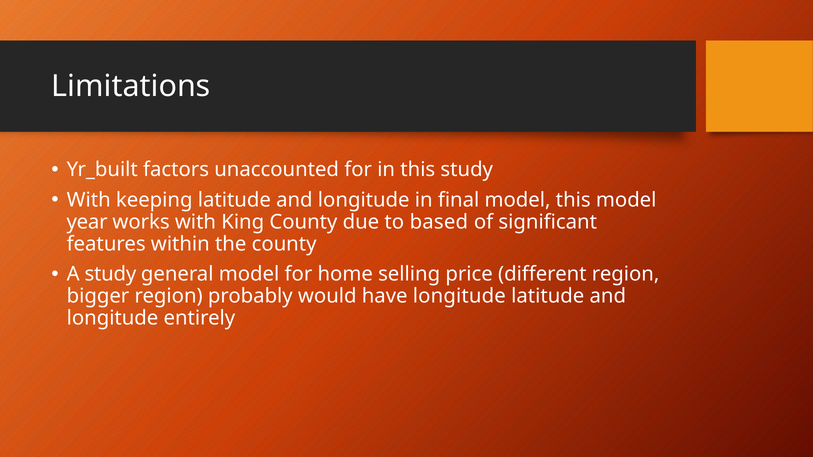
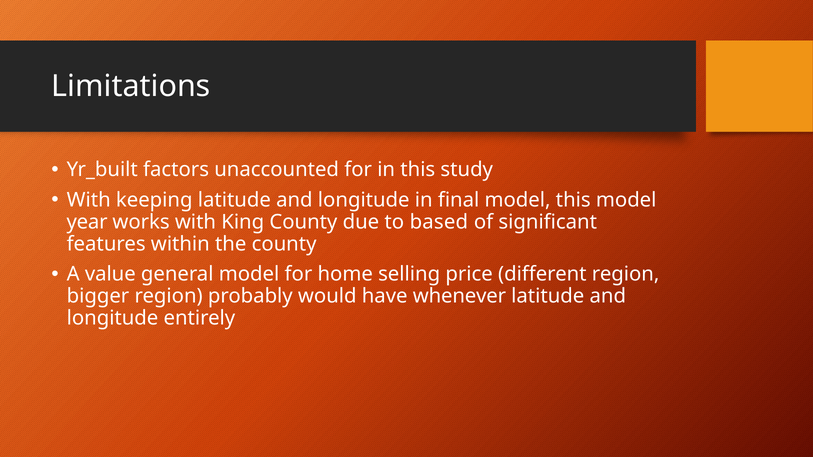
A study: study -> value
have longitude: longitude -> whenever
